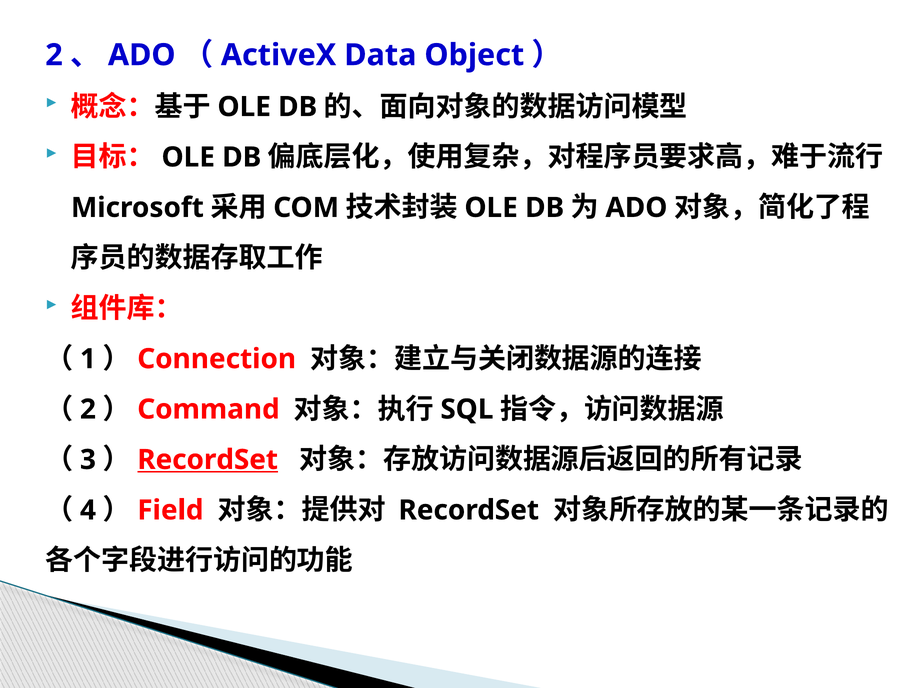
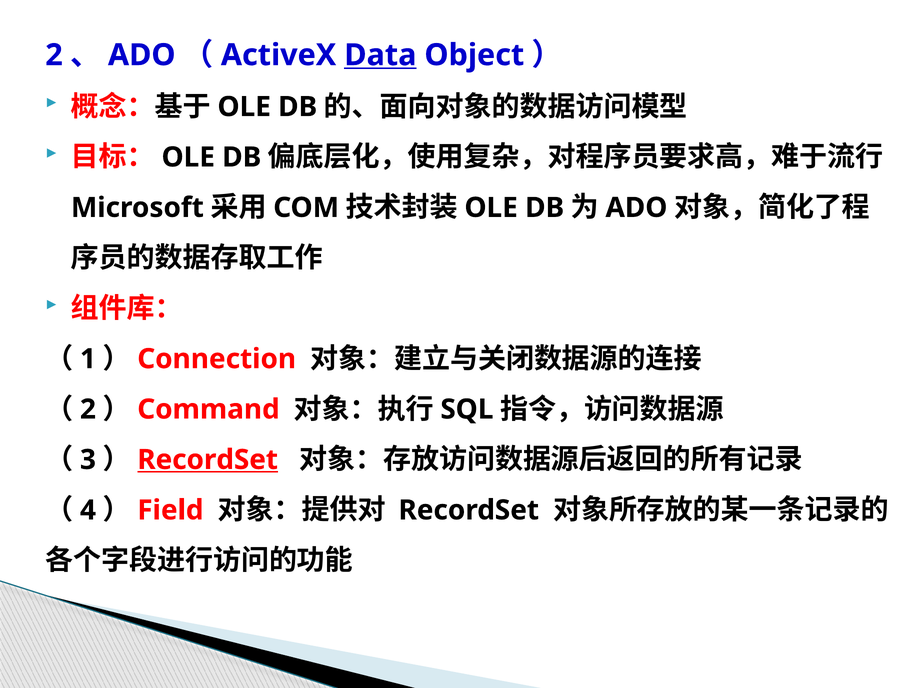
Data underline: none -> present
